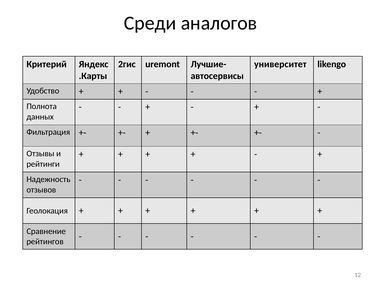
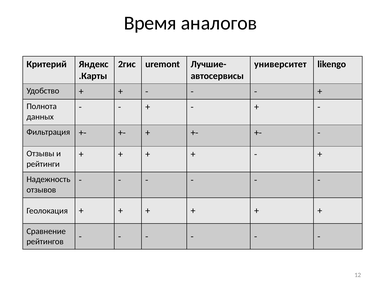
Среди: Среди -> Время
